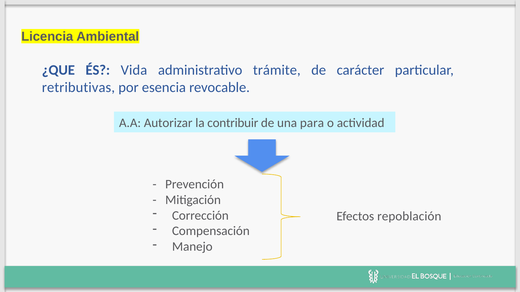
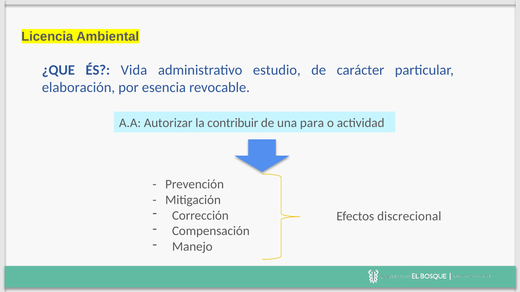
trámite: trámite -> estudio
retributivas: retributivas -> elaboración
repoblación: repoblación -> discrecional
